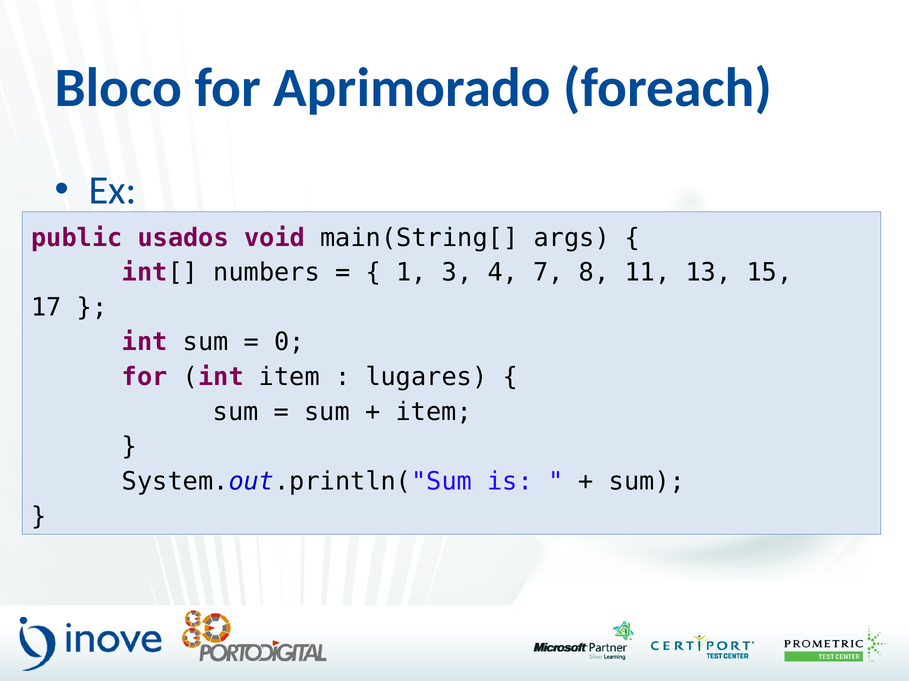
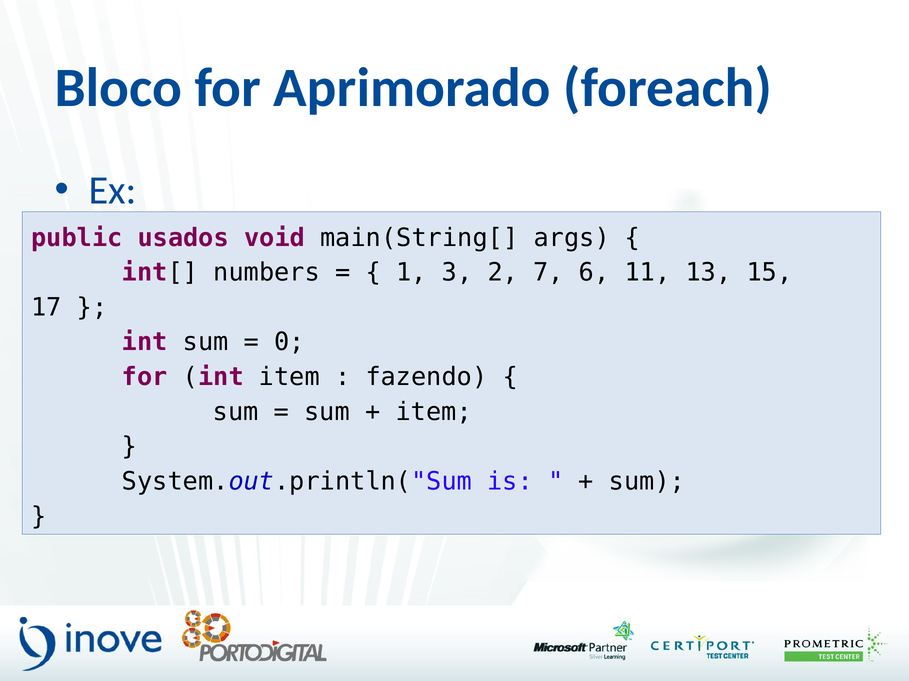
4: 4 -> 2
8: 8 -> 6
lugares: lugares -> fazendo
